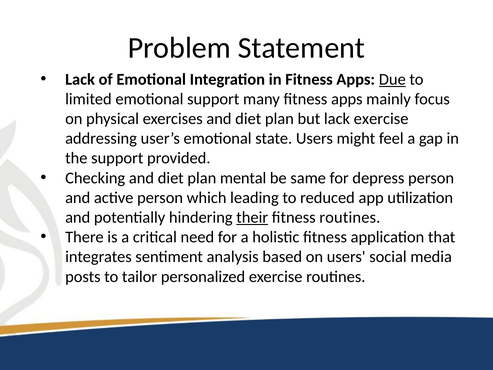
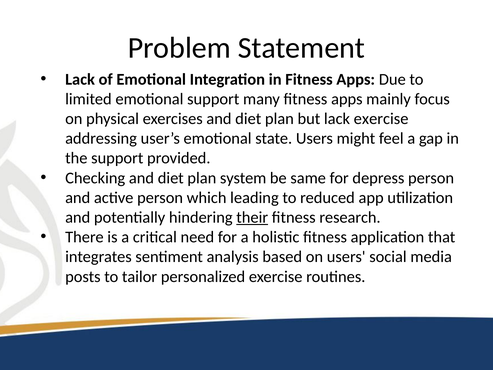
Due underline: present -> none
mental: mental -> system
fitness routines: routines -> research
